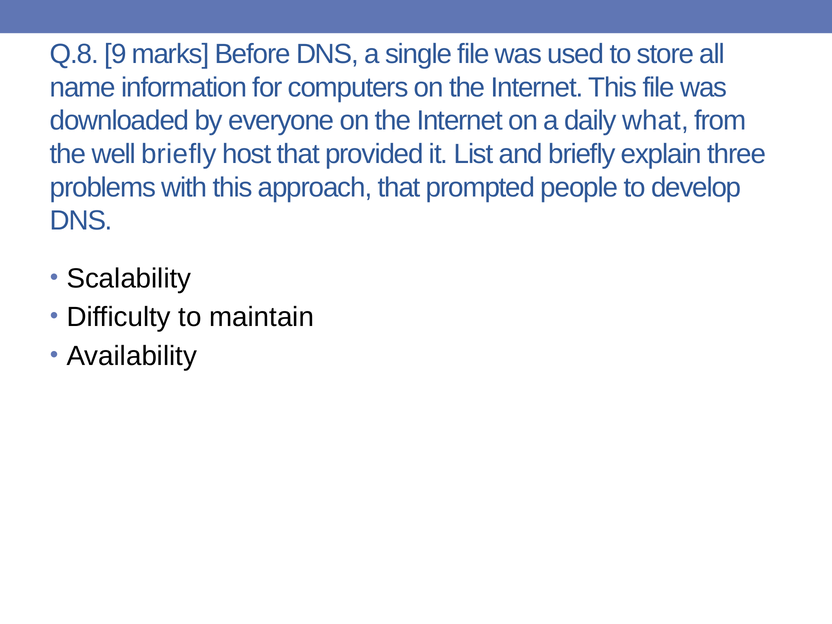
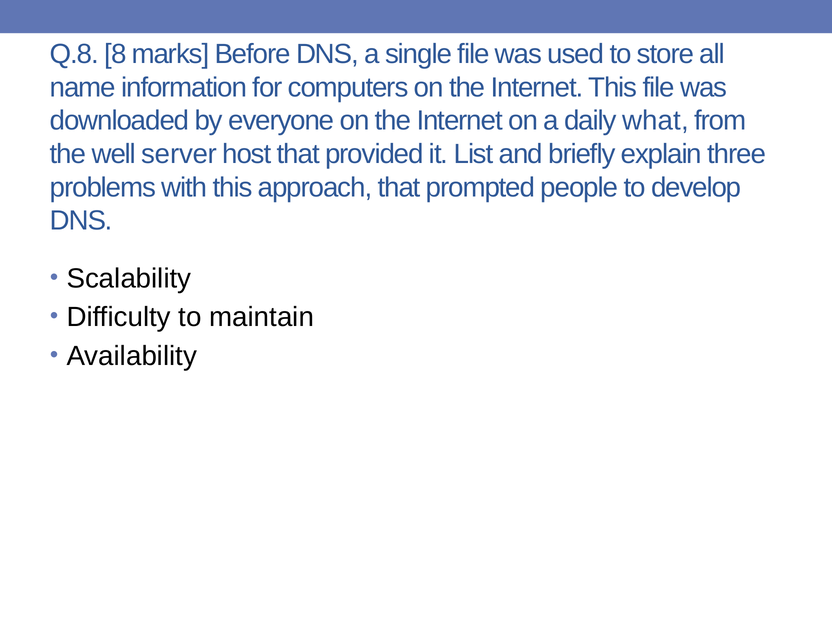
9: 9 -> 8
well briefly: briefly -> server
